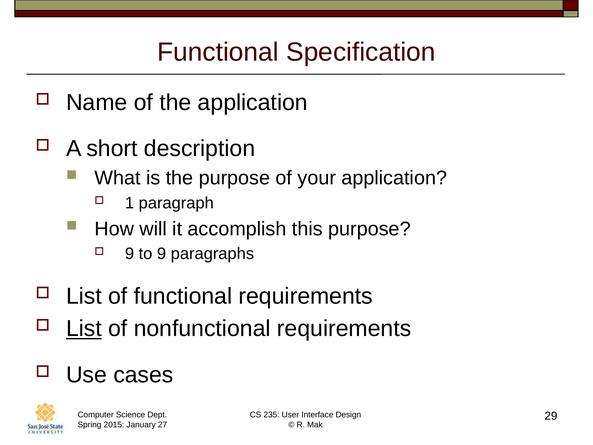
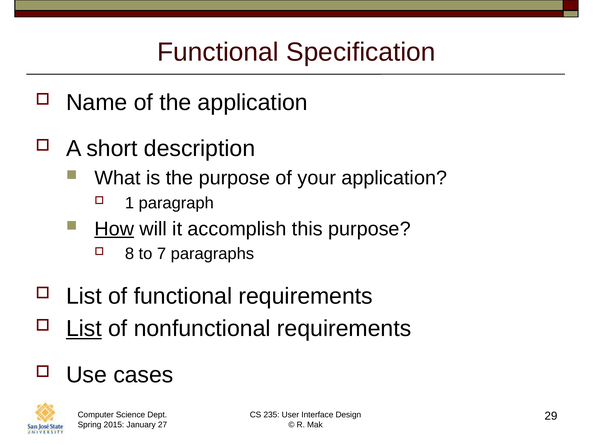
How underline: none -> present
9 at (130, 254): 9 -> 8
to 9: 9 -> 7
